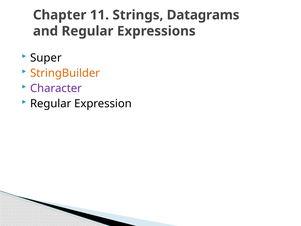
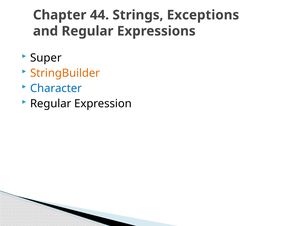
11: 11 -> 44
Datagrams: Datagrams -> Exceptions
Character colour: purple -> blue
